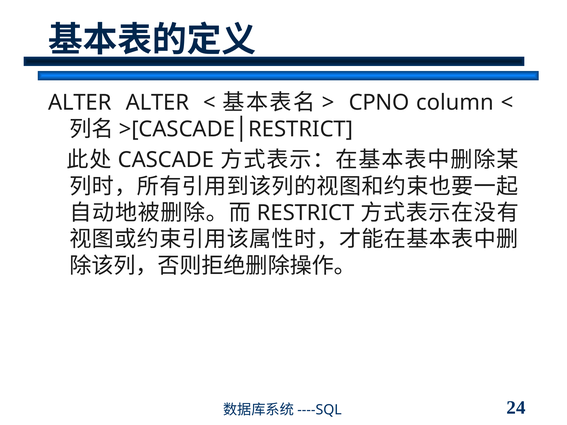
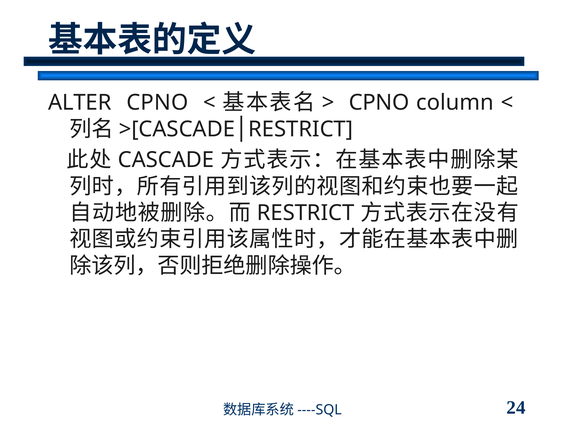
ALTER ALTER: ALTER -> CPNO
